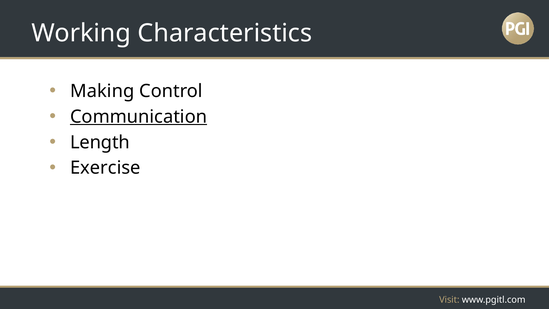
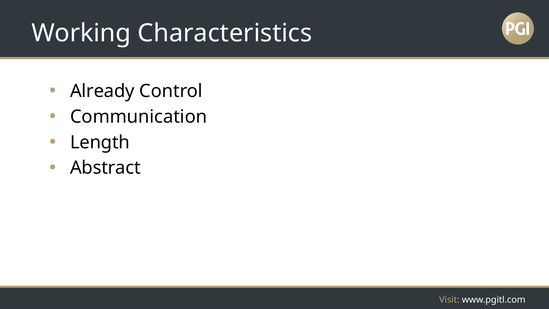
Making: Making -> Already
Communication underline: present -> none
Exercise: Exercise -> Abstract
